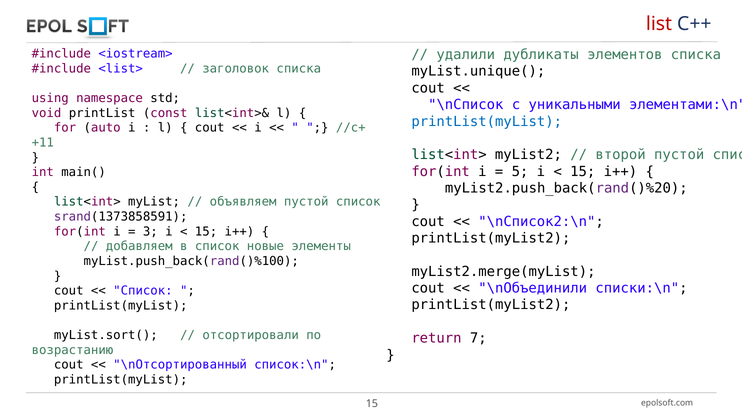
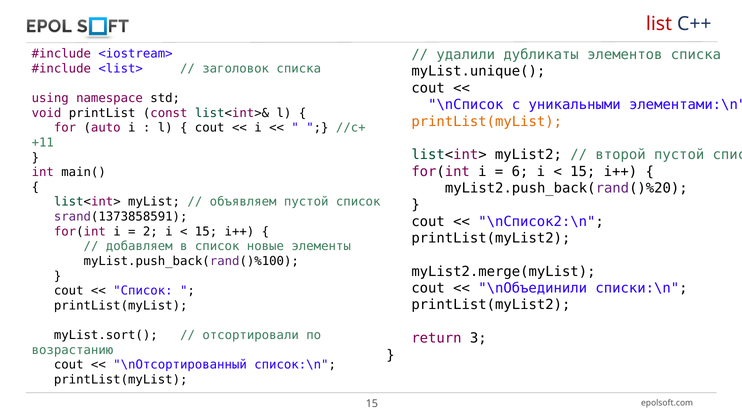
printList(myList at (487, 122) colour: blue -> orange
5: 5 -> 6
3: 3 -> 2
7: 7 -> 3
